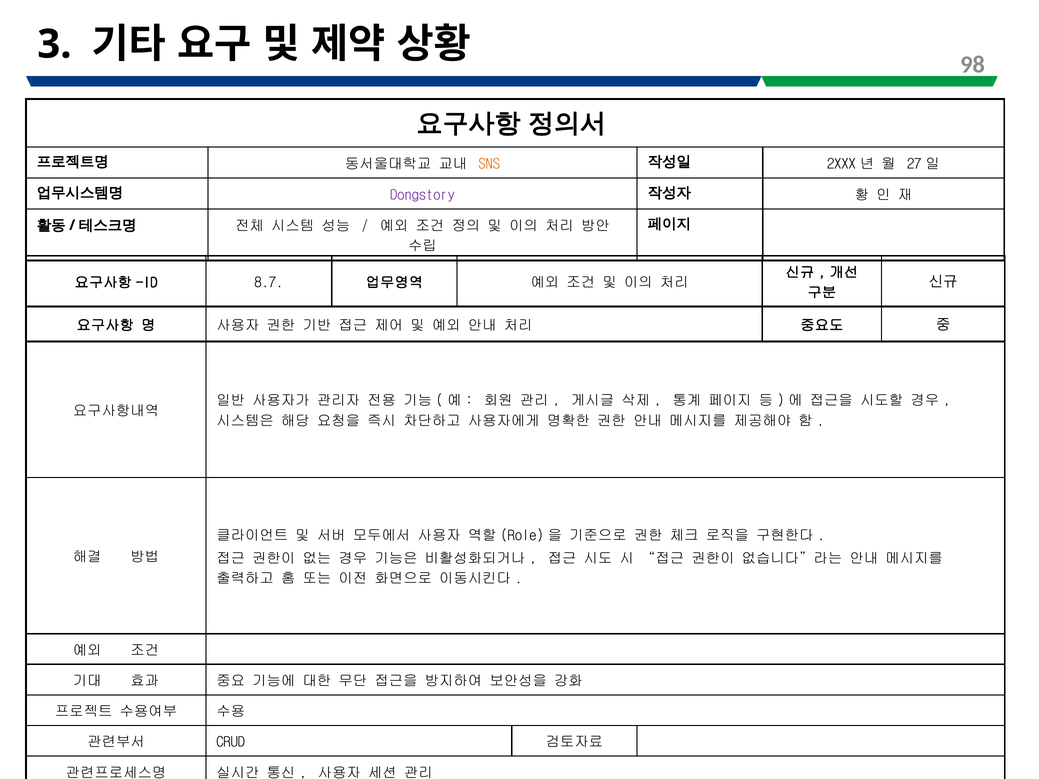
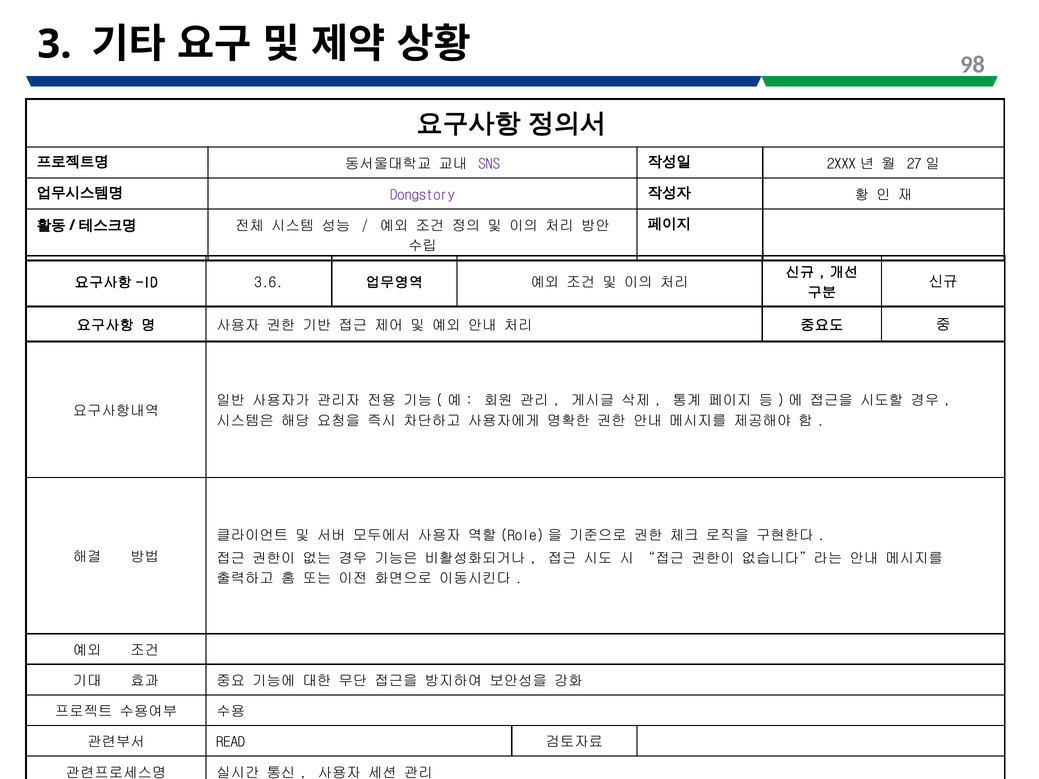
SNS colour: orange -> purple
8.7: 8.7 -> 3.6
CRUD: CRUD -> READ
